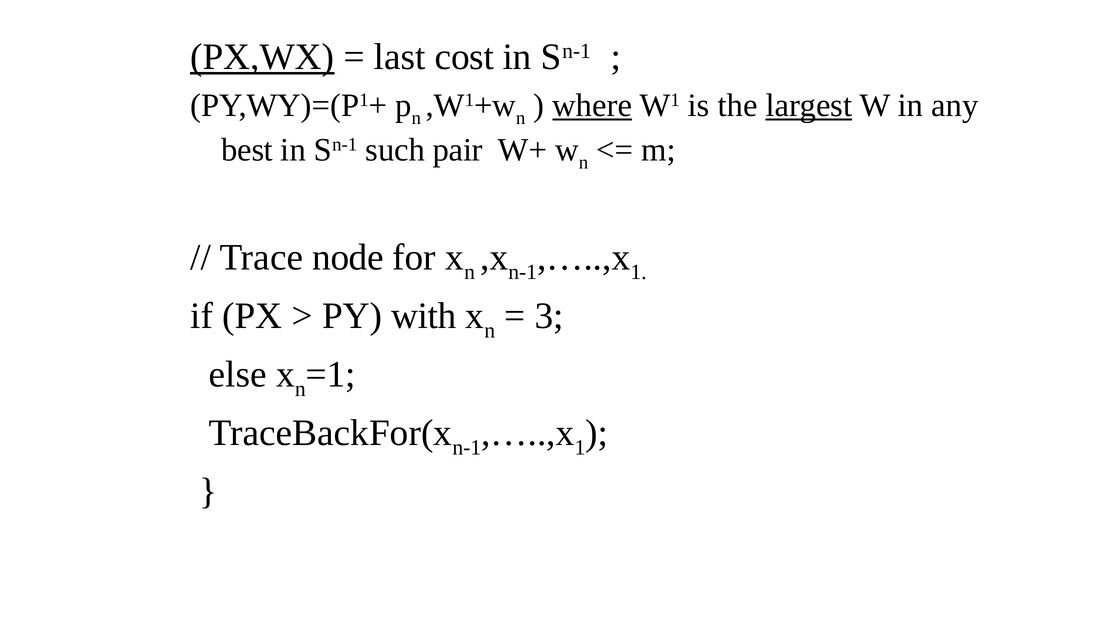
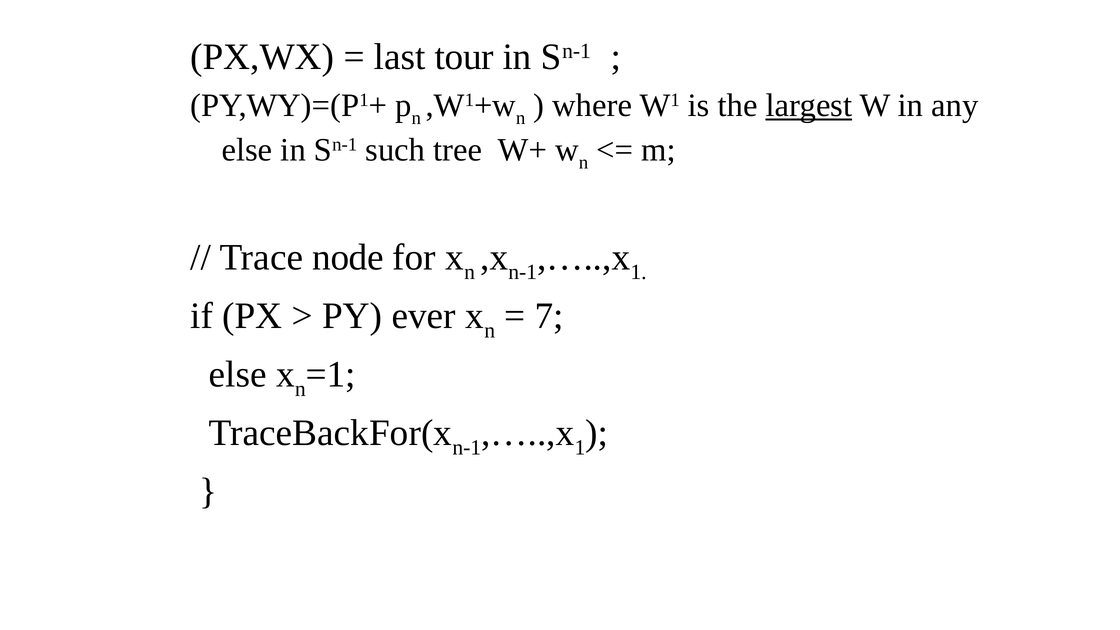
PX,WX underline: present -> none
cost: cost -> tour
where underline: present -> none
best at (247, 150): best -> else
pair: pair -> tree
with: with -> ever
3: 3 -> 7
